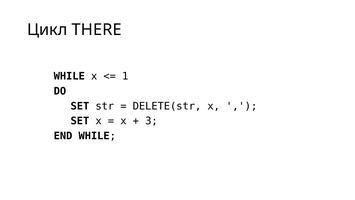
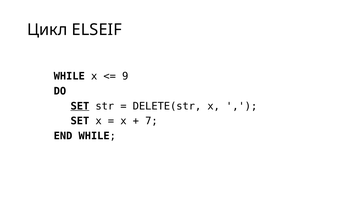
THERE: THERE -> ELSEIF
1: 1 -> 9
SET at (80, 106) underline: none -> present
3: 3 -> 7
